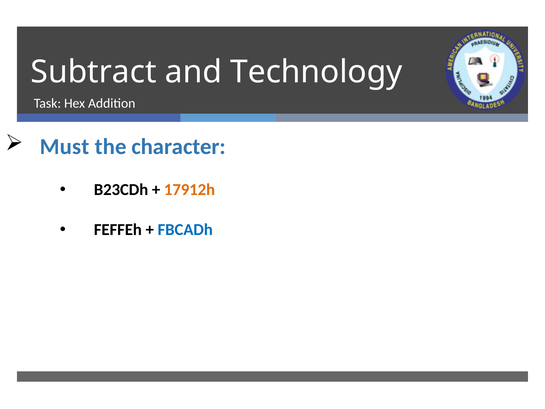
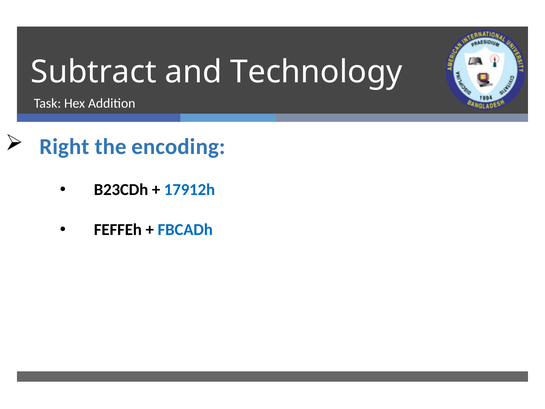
Must: Must -> Right
character: character -> encoding
17912h colour: orange -> blue
